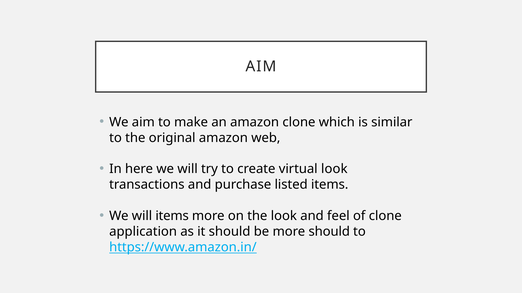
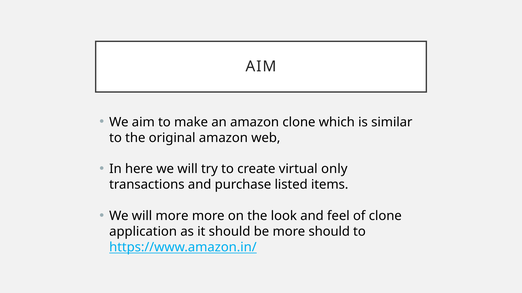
virtual look: look -> only
will items: items -> more
